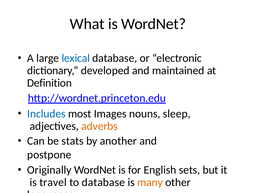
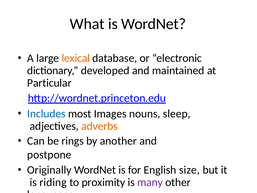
lexical colour: blue -> orange
Definition: Definition -> Particular
stats: stats -> rings
sets: sets -> size
travel: travel -> riding
to database: database -> proximity
many colour: orange -> purple
